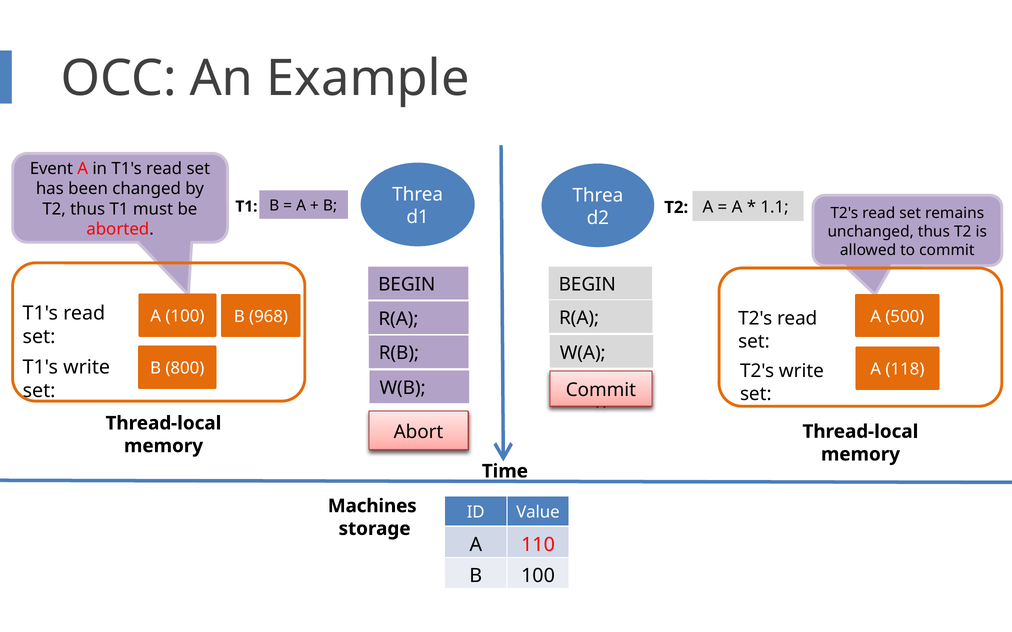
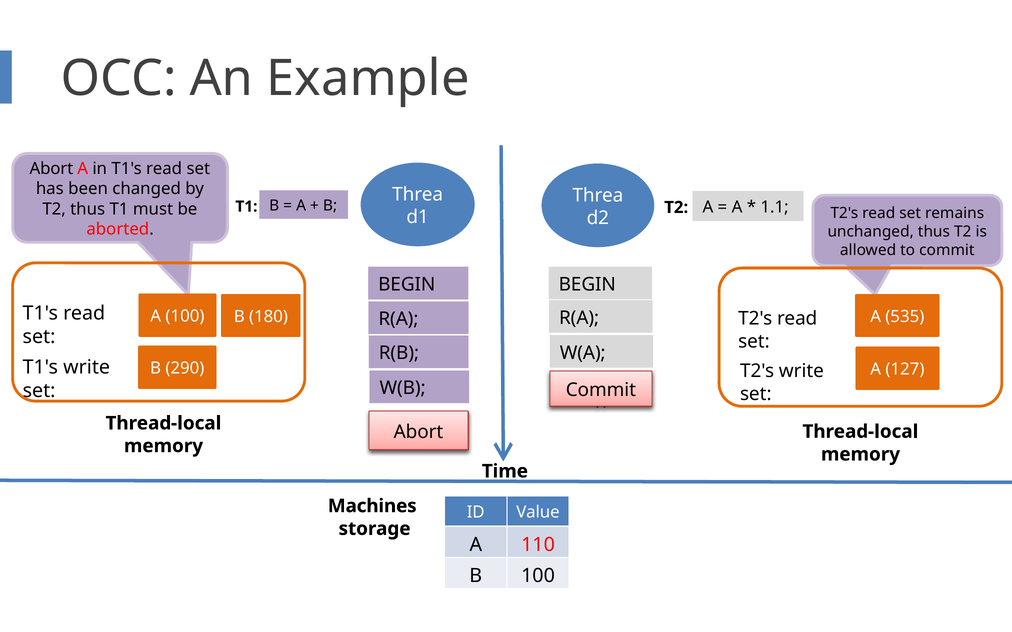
Event at (51, 169): Event -> Abort
968: 968 -> 180
500: 500 -> 535
800: 800 -> 290
118: 118 -> 127
